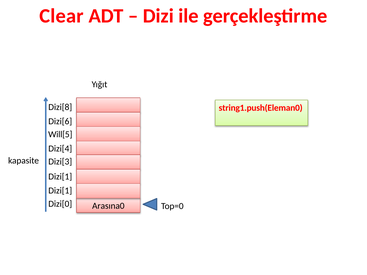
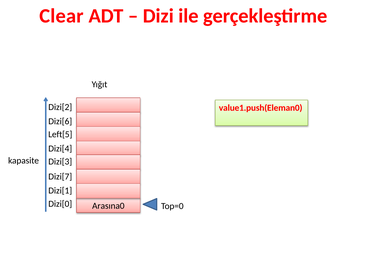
Dizi[8: Dizi[8 -> Dizi[2
string1.push(Eleman0: string1.push(Eleman0 -> value1.push(Eleman0
Will[5: Will[5 -> Left[5
Dizi[1 at (60, 177): Dizi[1 -> Dizi[7
